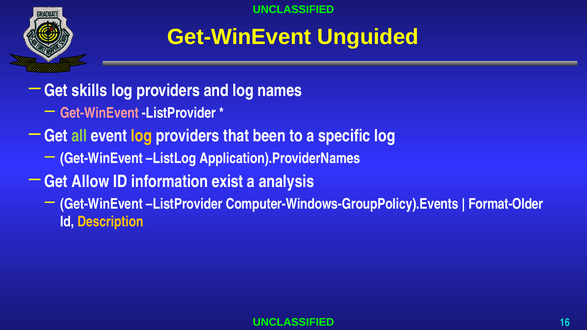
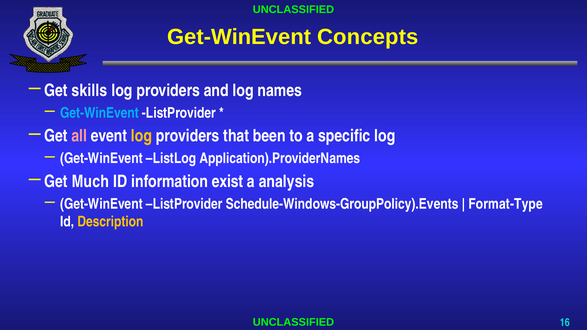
Unguided: Unguided -> Concepts
Get-WinEvent at (99, 113) colour: pink -> light blue
all colour: light green -> pink
Allow: Allow -> Much
Computer-Windows-GroupPolicy).Events: Computer-Windows-GroupPolicy).Events -> Schedule-Windows-GroupPolicy).Events
Format-Older: Format-Older -> Format-Type
